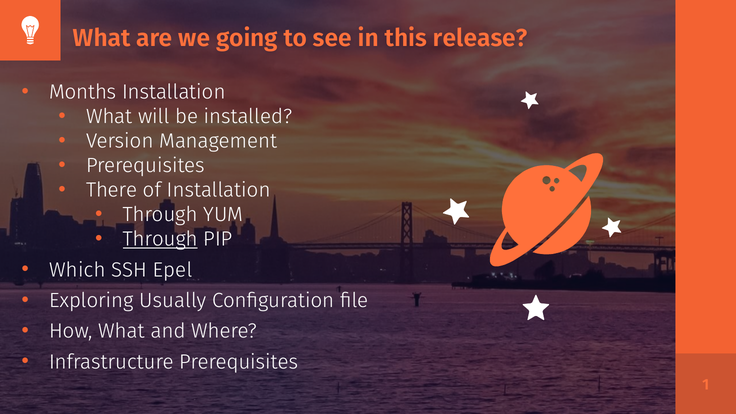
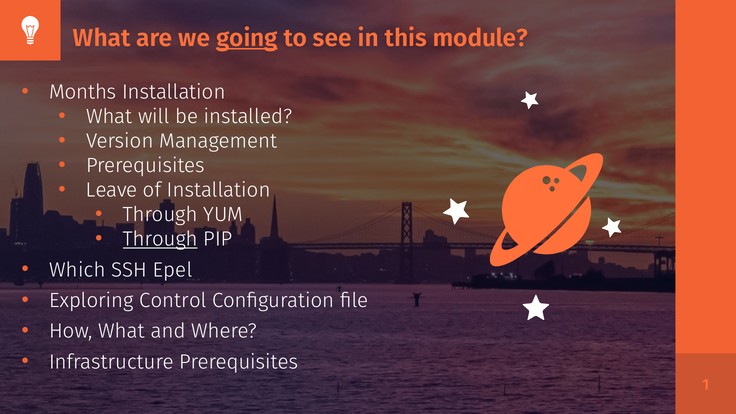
going underline: none -> present
release: release -> module
There: There -> Leave
Usually: Usually -> Control
